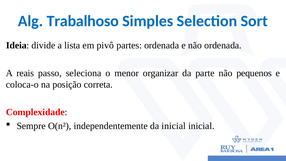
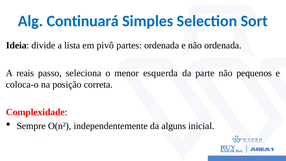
Trabalhoso: Trabalhoso -> Continuará
organizar: organizar -> esquerda
da inicial: inicial -> alguns
